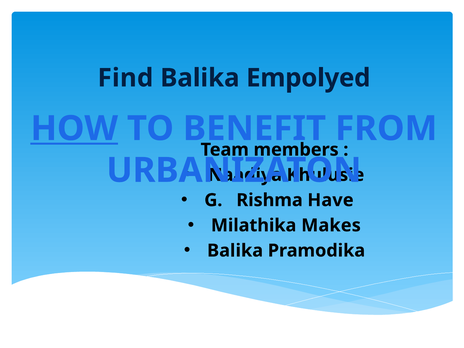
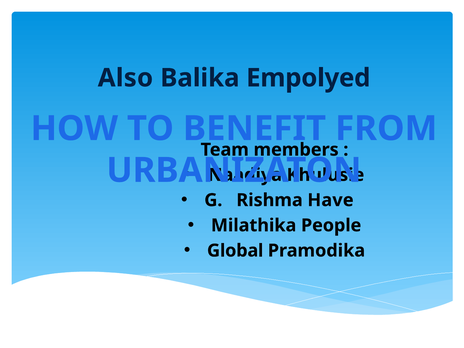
Find: Find -> Also
HOW underline: present -> none
Makes: Makes -> People
Balika at (235, 251): Balika -> Global
